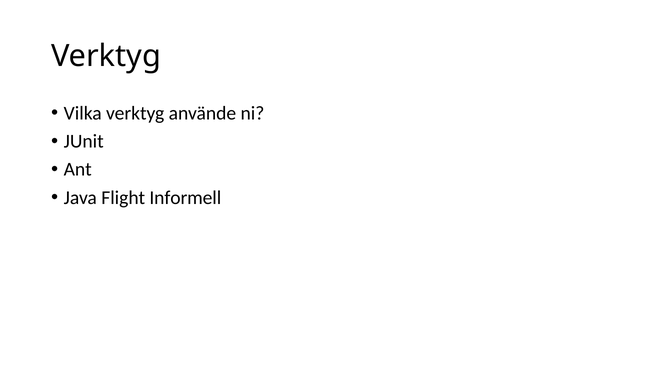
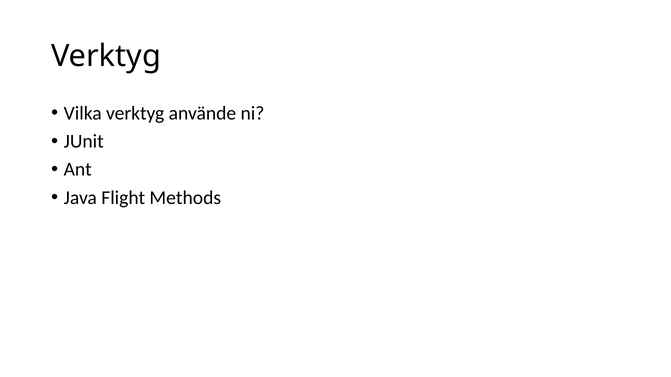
Informell: Informell -> Methods
